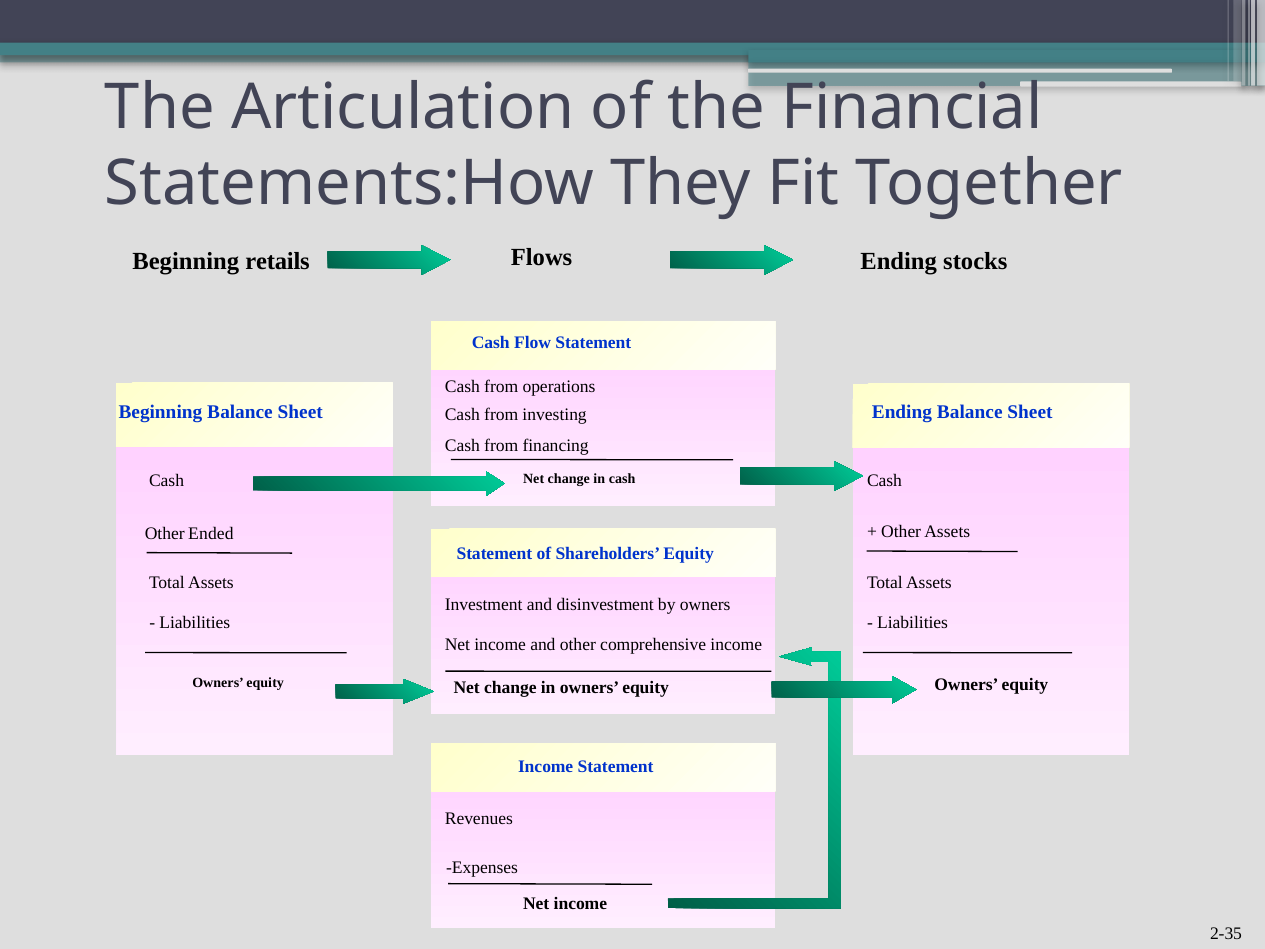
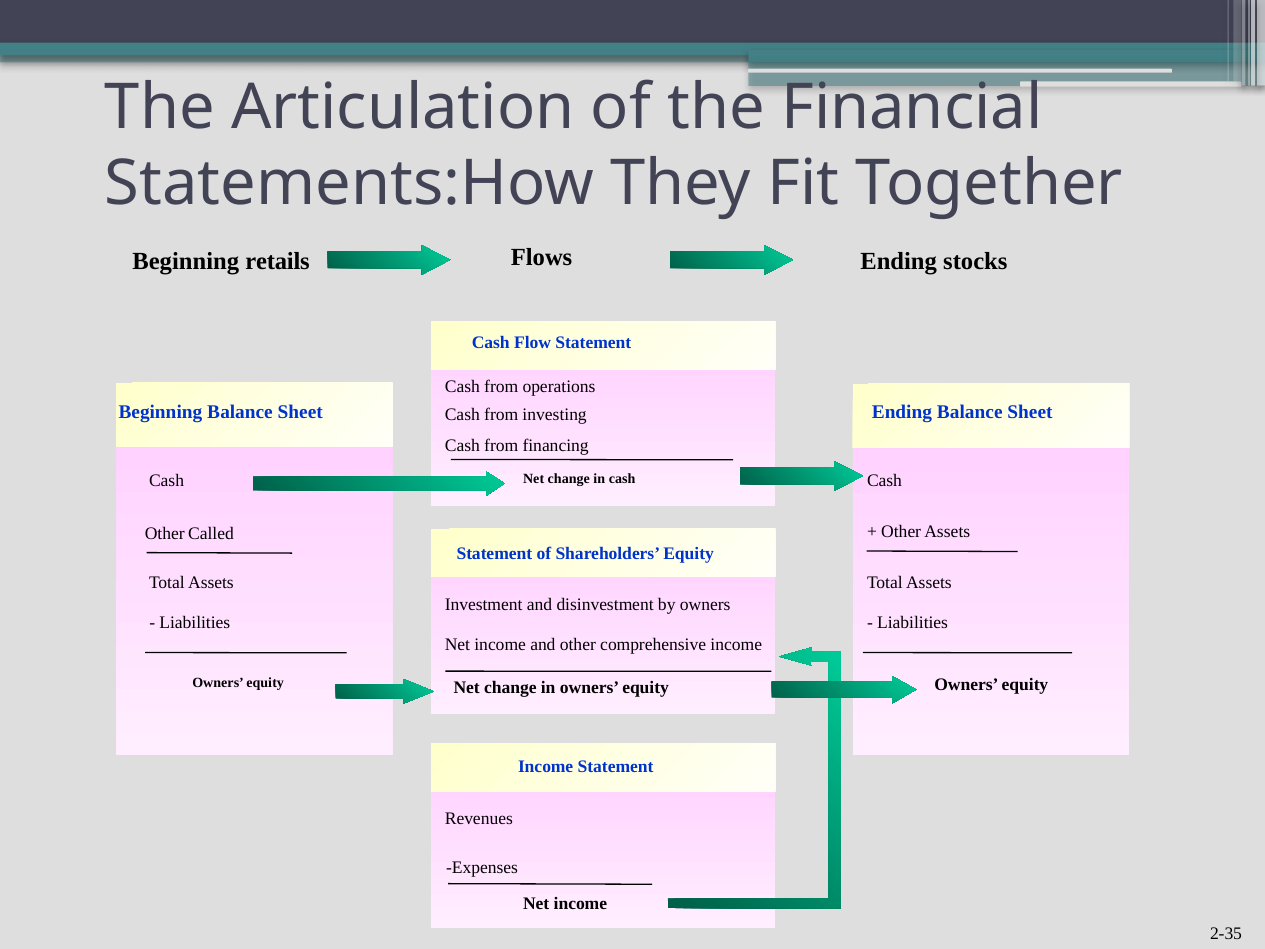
Ended: Ended -> Called
